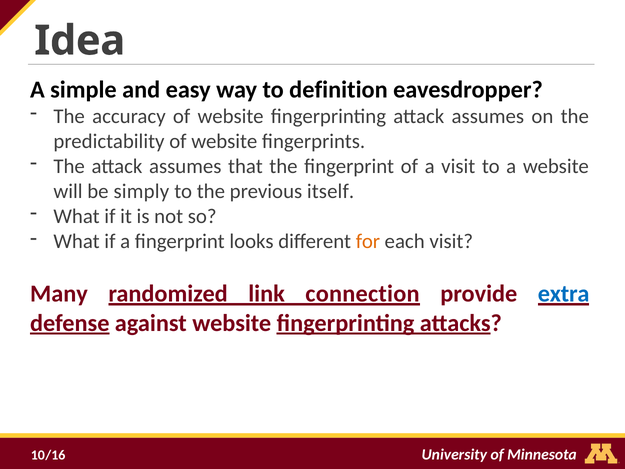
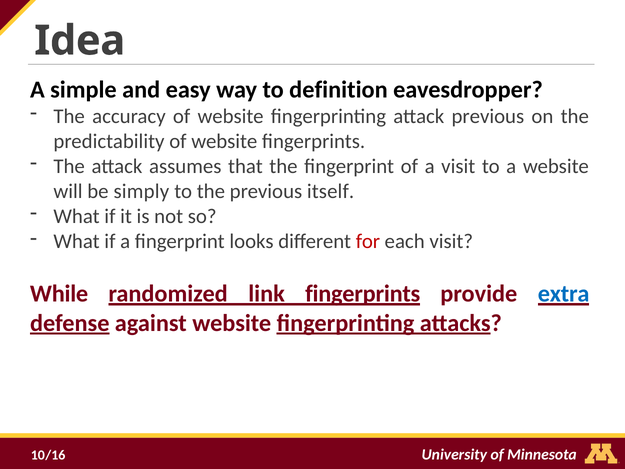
fingerprinting attack assumes: assumes -> previous
for colour: orange -> red
Many: Many -> While
link connection: connection -> fingerprints
